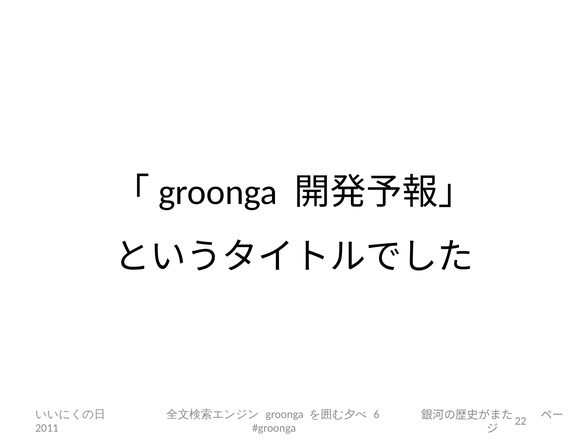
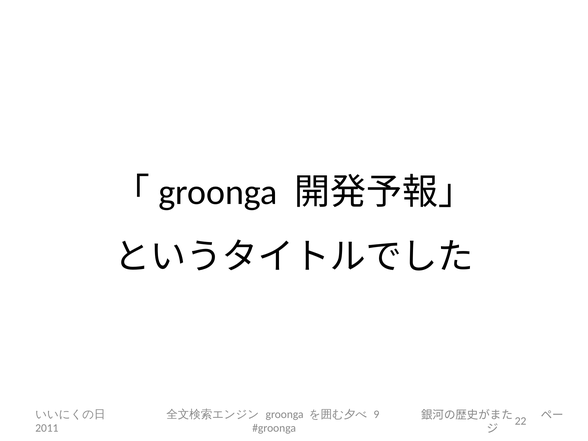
6: 6 -> 9
